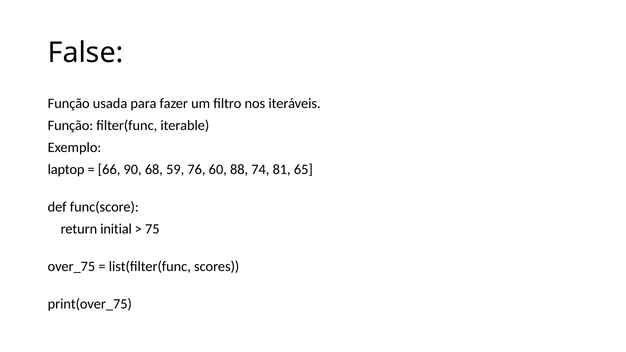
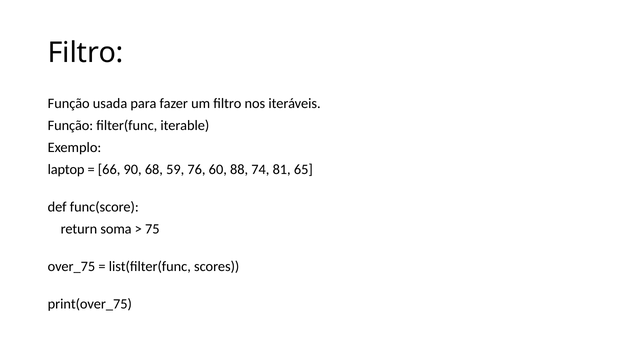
False at (86, 53): False -> Filtro
initial: initial -> soma
